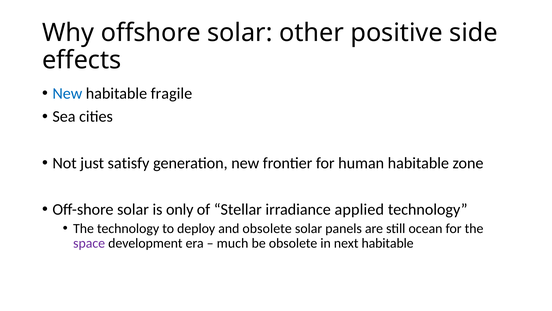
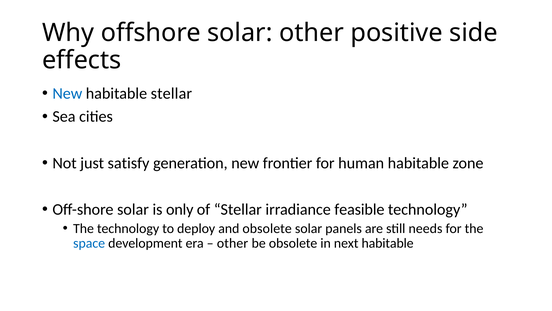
habitable fragile: fragile -> stellar
applied: applied -> feasible
ocean: ocean -> needs
space colour: purple -> blue
much at (233, 243): much -> other
